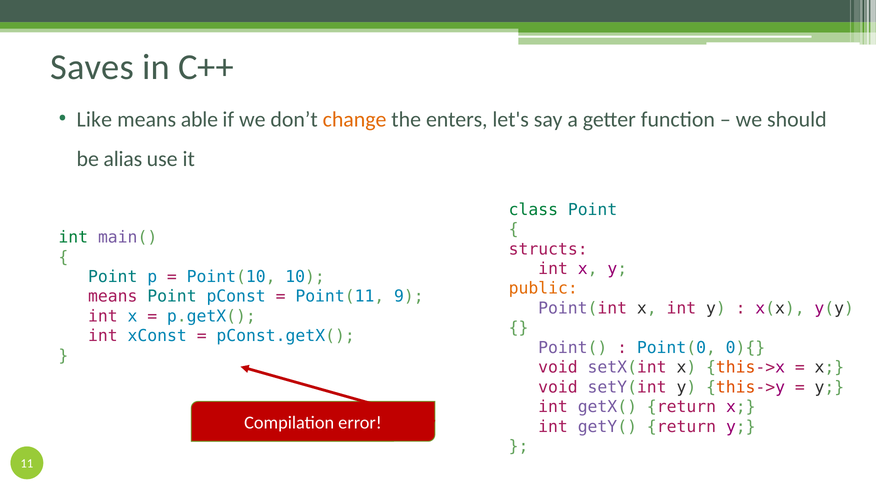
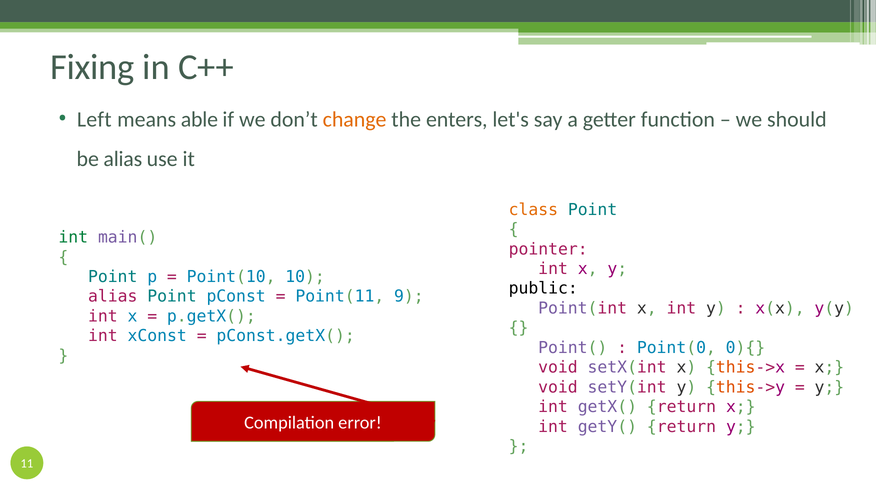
Saves: Saves -> Fixing
Like: Like -> Left
class colour: green -> orange
structs: structs -> pointer
public colour: orange -> black
means at (113, 296): means -> alias
